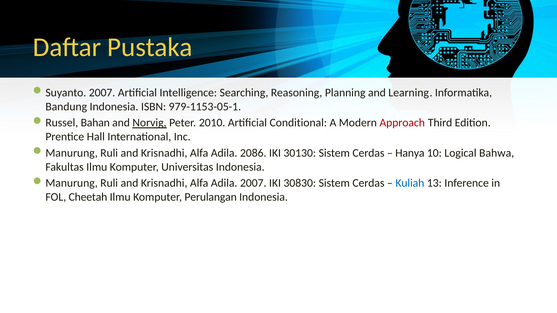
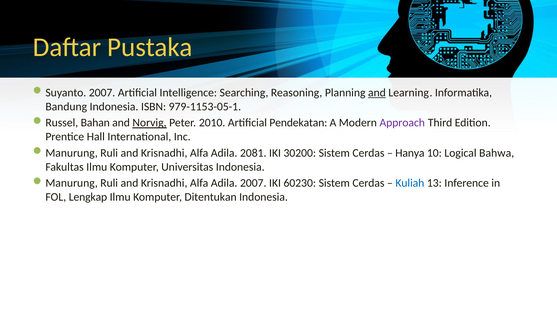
and at (377, 93) underline: none -> present
Conditional: Conditional -> Pendekatan
Approach colour: red -> purple
2086: 2086 -> 2081
30130: 30130 -> 30200
30830: 30830 -> 60230
Cheetah: Cheetah -> Lengkap
Perulangan: Perulangan -> Ditentukan
